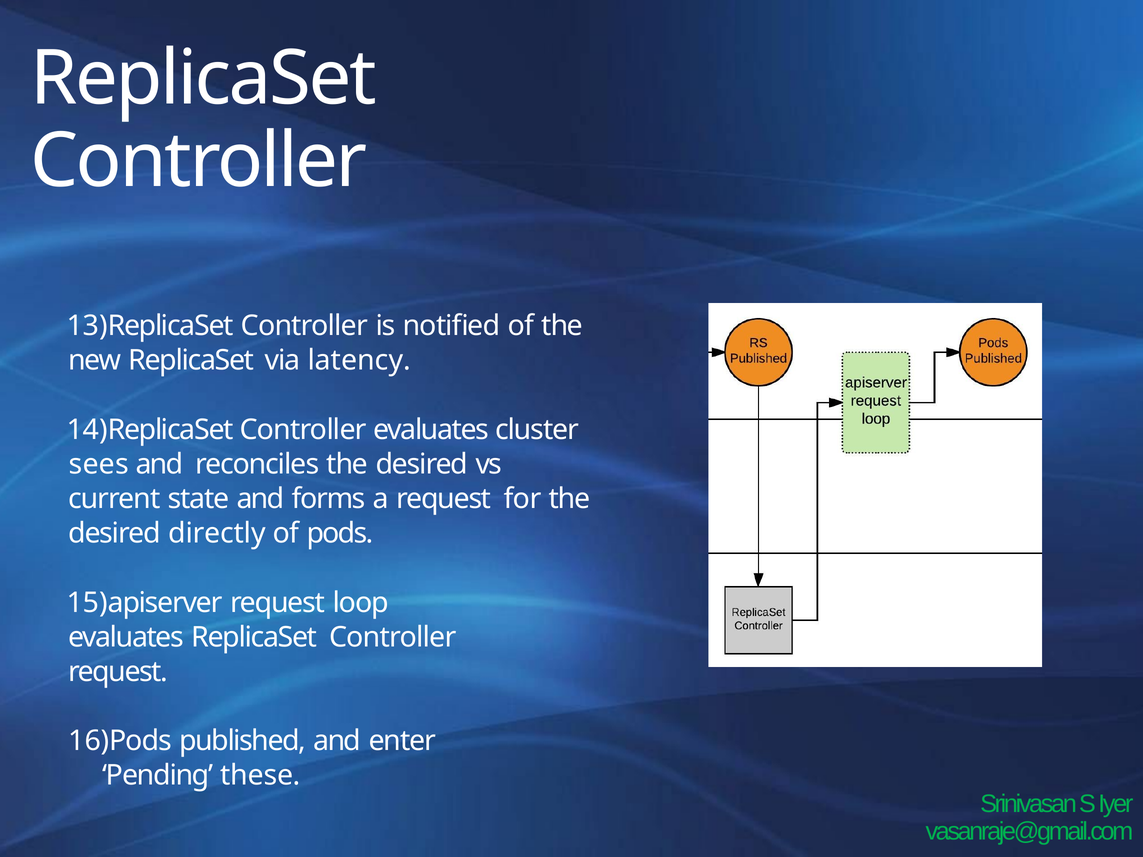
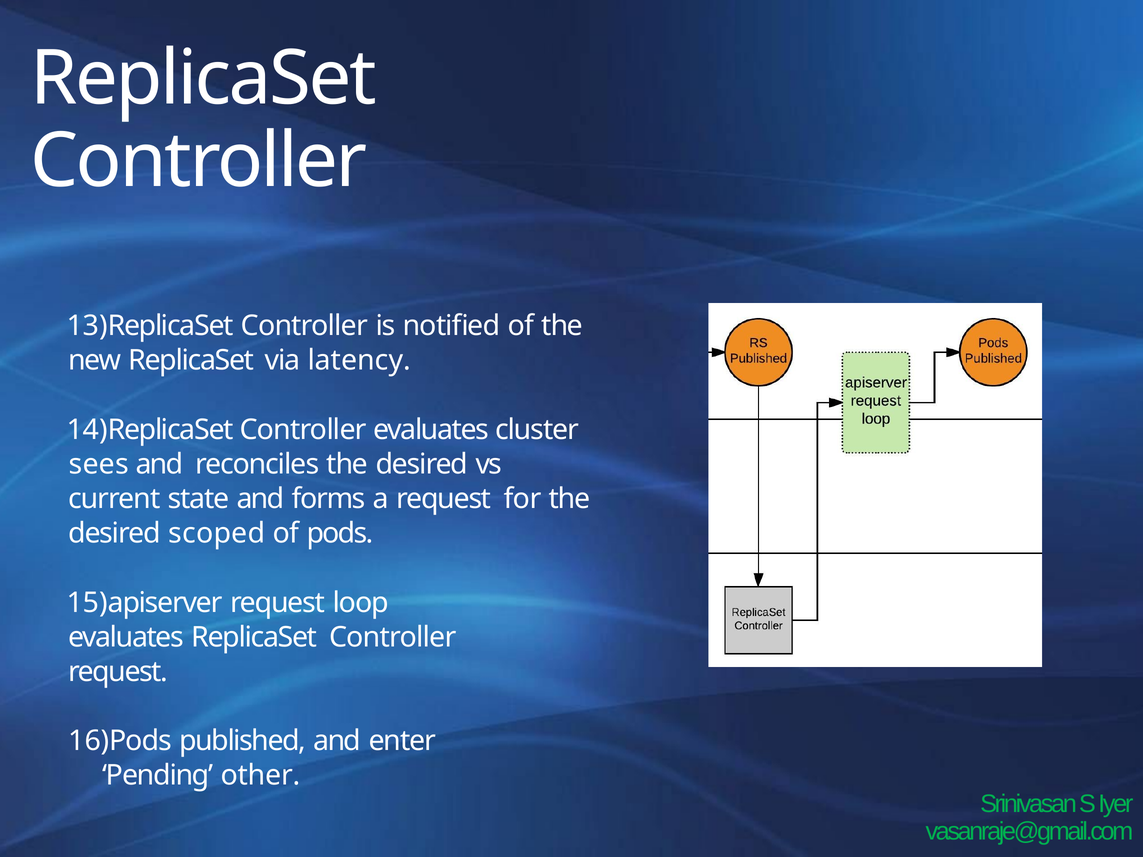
directly: directly -> scoped
these: these -> other
